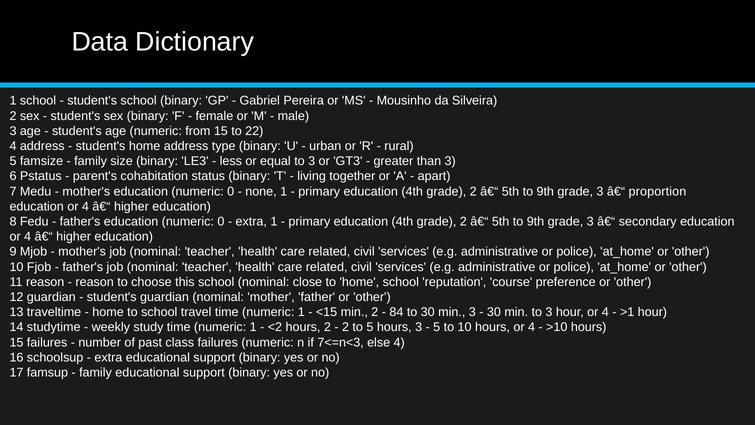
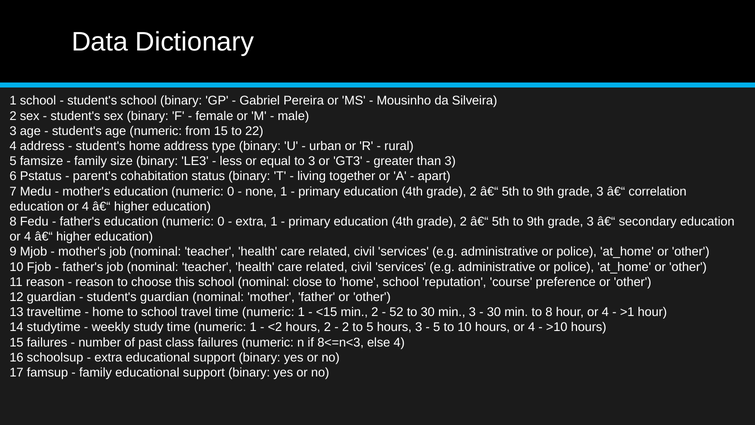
proportion: proportion -> correlation
84: 84 -> 52
min to 3: 3 -> 8
7<=n<3: 7<=n<3 -> 8<=n<3
